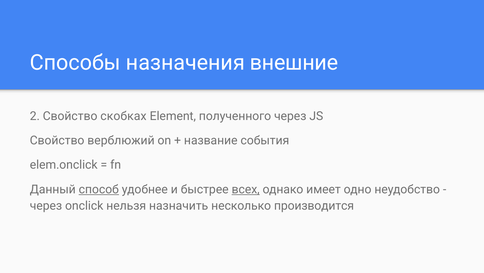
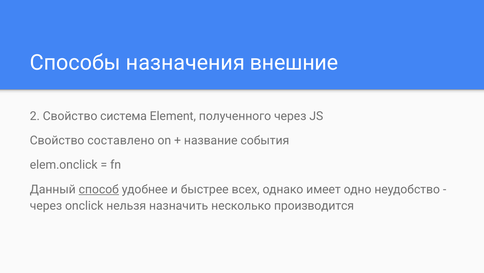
скобках: скобках -> система
верблюжий: верблюжий -> составлено
всех underline: present -> none
